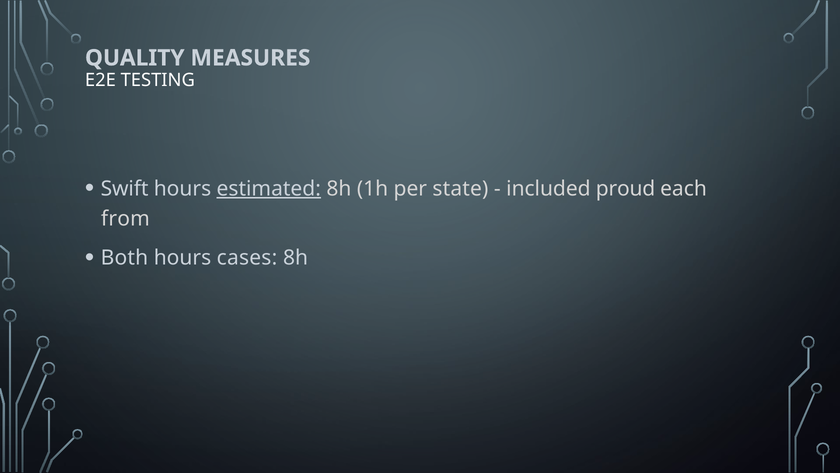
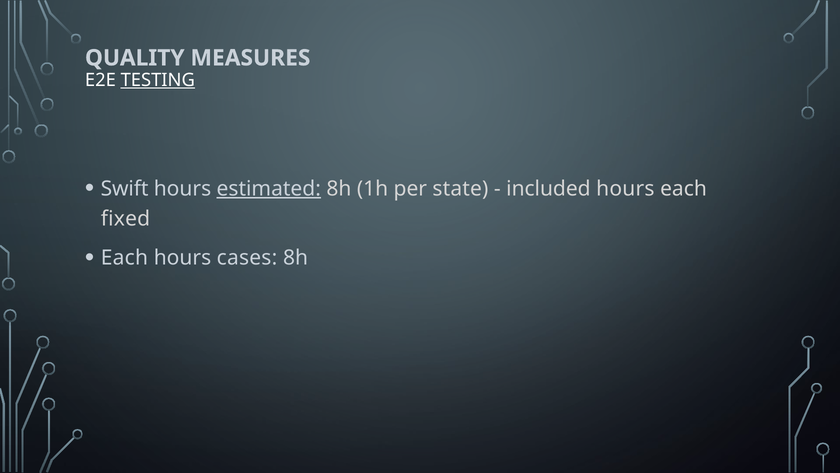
TESTING underline: none -> present
included proud: proud -> hours
from: from -> fixed
Both at (124, 258): Both -> Each
